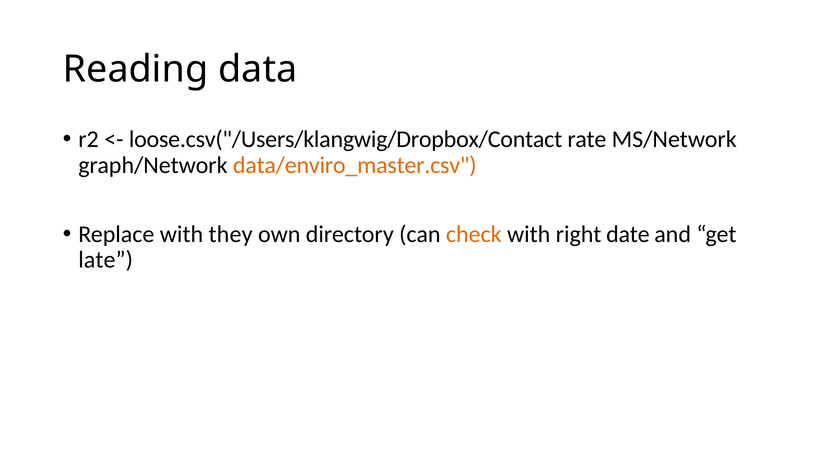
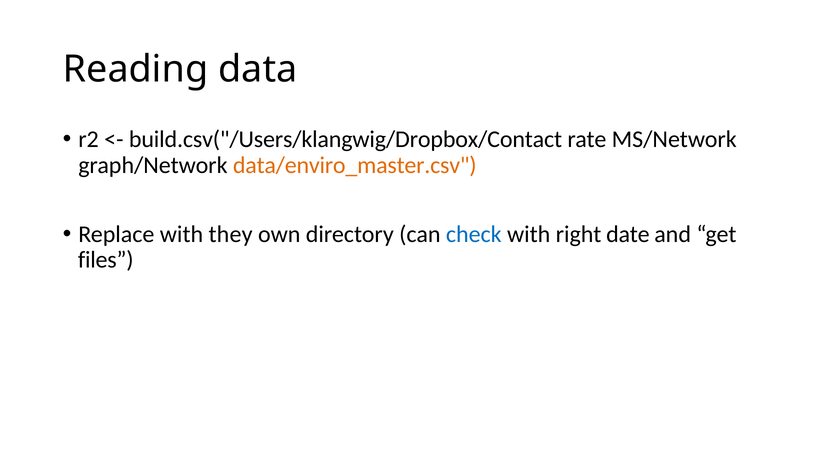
loose.csv("/Users/klangwig/Dropbox/Contact: loose.csv("/Users/klangwig/Dropbox/Contact -> build.csv("/Users/klangwig/Dropbox/Contact
check colour: orange -> blue
late: late -> files
